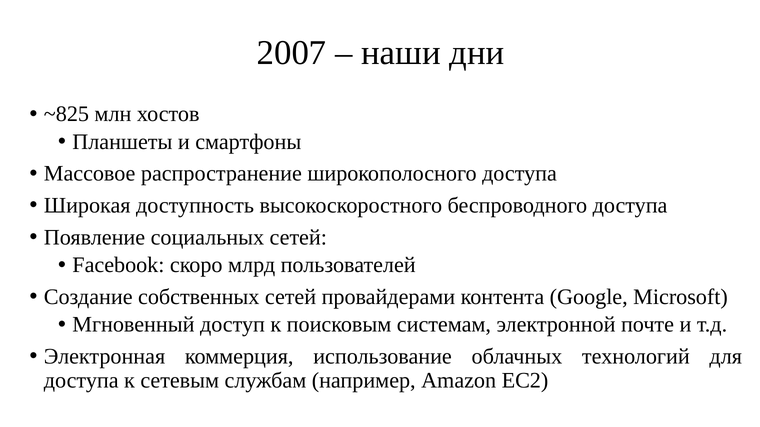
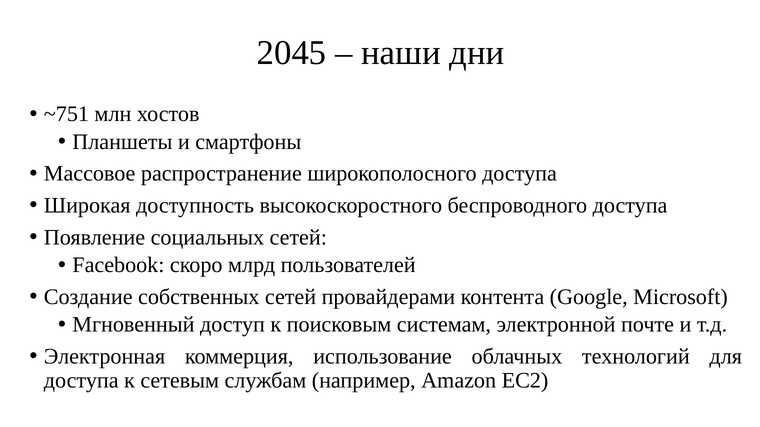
2007: 2007 -> 2045
~825: ~825 -> ~751
